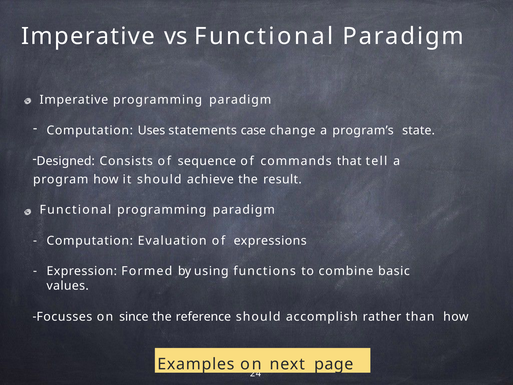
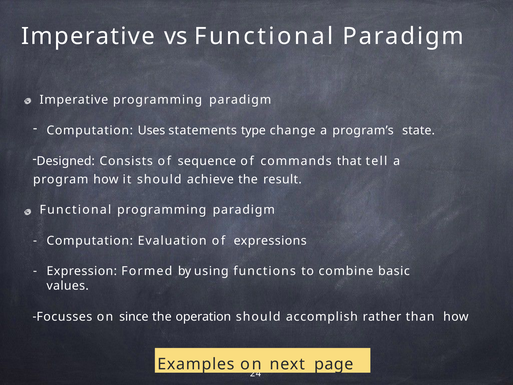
case: case -> type
reference: reference -> operation
